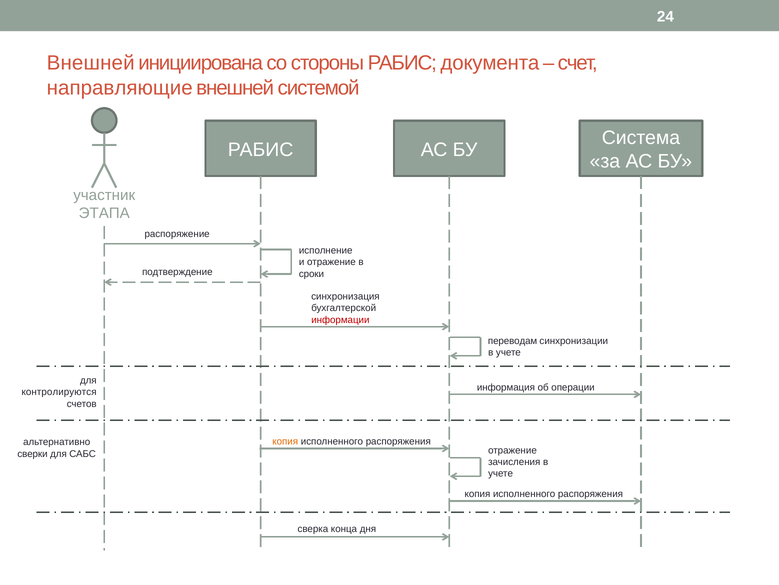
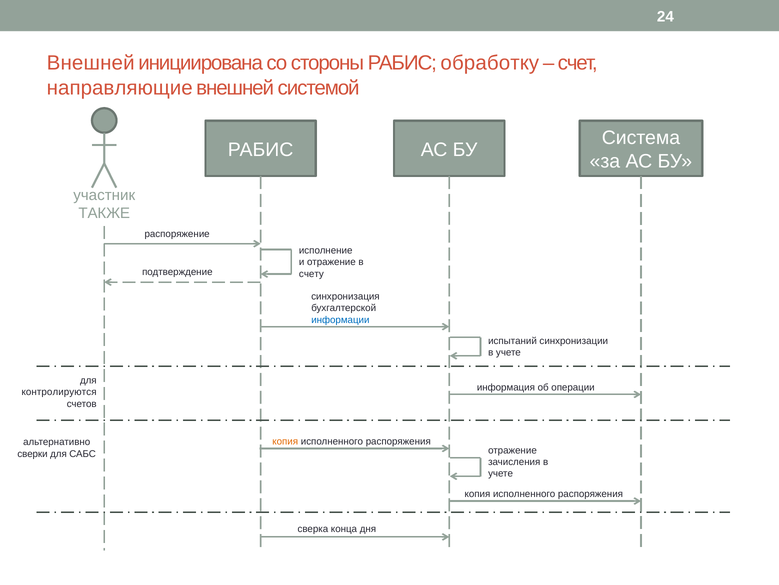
документа: документа -> обработку
ЭТАПА: ЭТАПА -> ТАКЖЕ
сроки: сроки -> счету
информации colour: red -> blue
переводам: переводам -> испытаний
